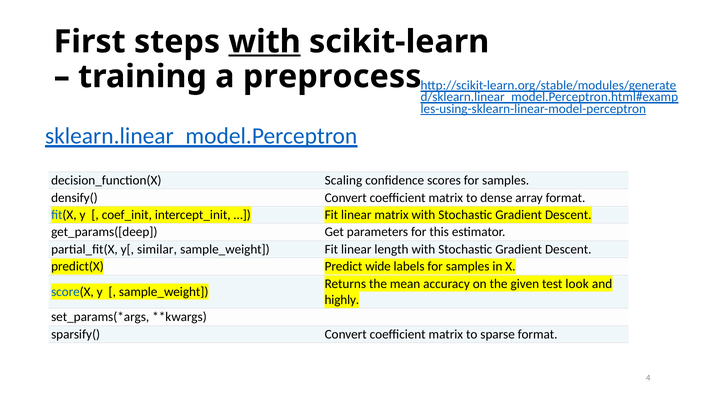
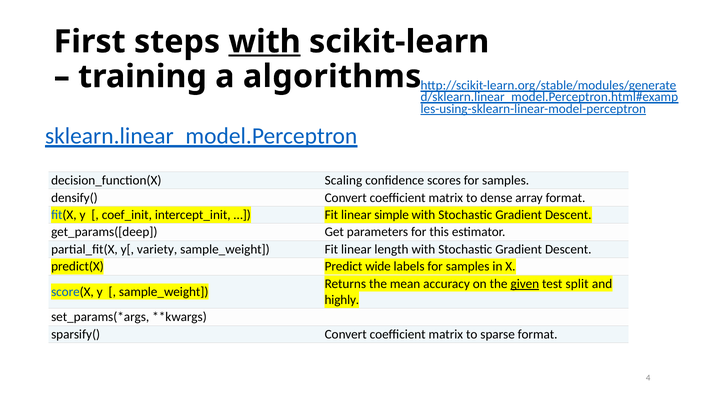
preprocess: preprocess -> algorithms
linear matrix: matrix -> simple
similar: similar -> variety
given underline: none -> present
look: look -> split
